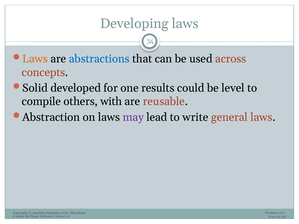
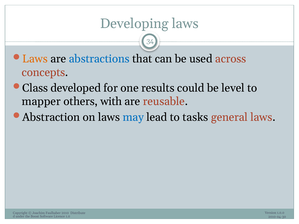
Solid: Solid -> Class
compile: compile -> mapper
may colour: purple -> blue
write: write -> tasks
